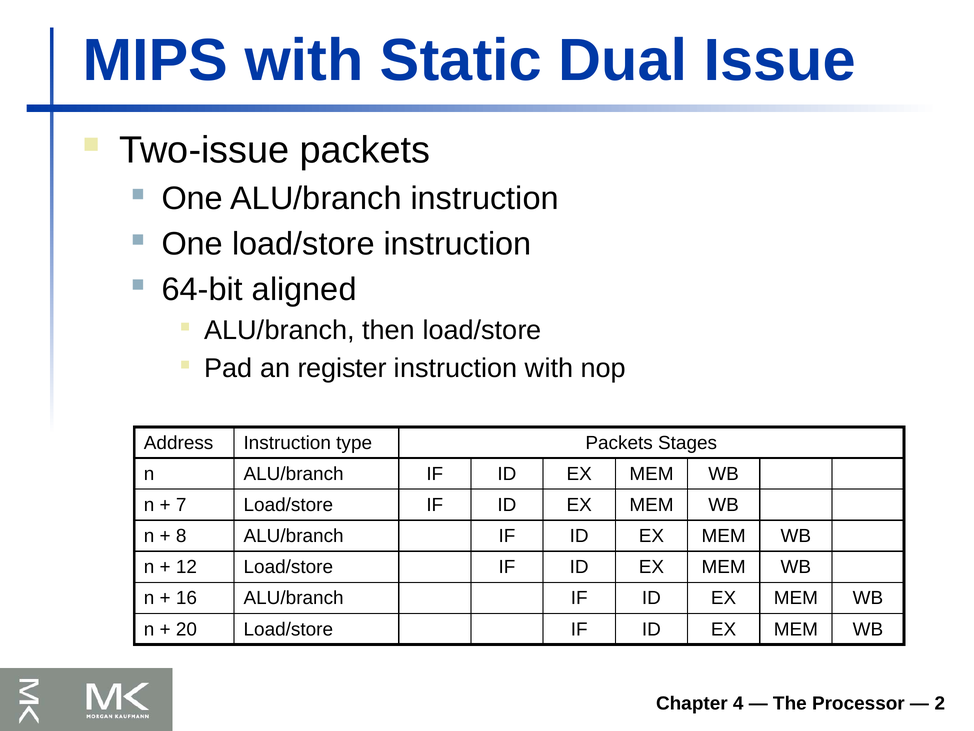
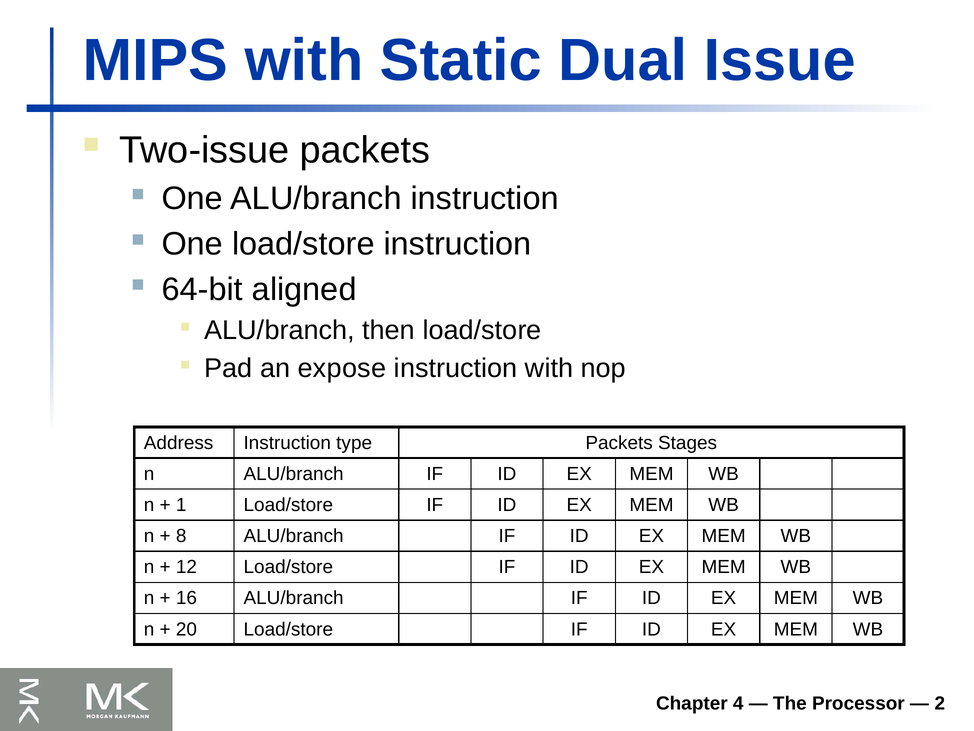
register: register -> expose
7: 7 -> 1
